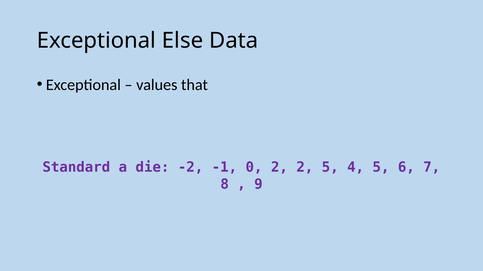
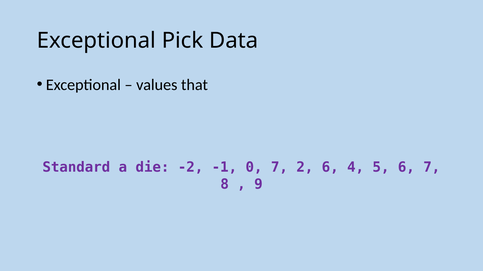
Else: Else -> Pick
0 2: 2 -> 7
2 5: 5 -> 6
